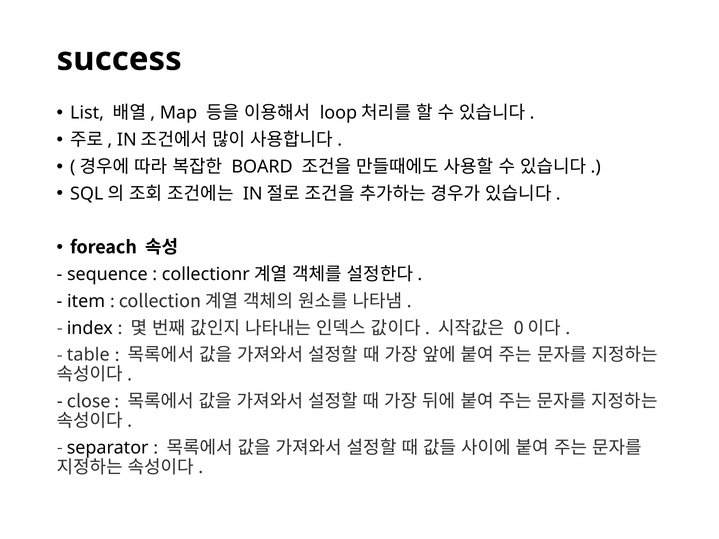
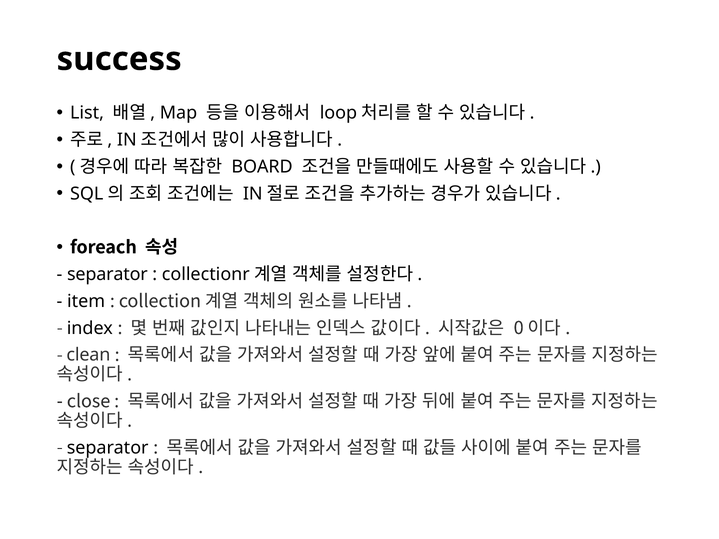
sequence at (107, 274): sequence -> separator
table: table -> clean
